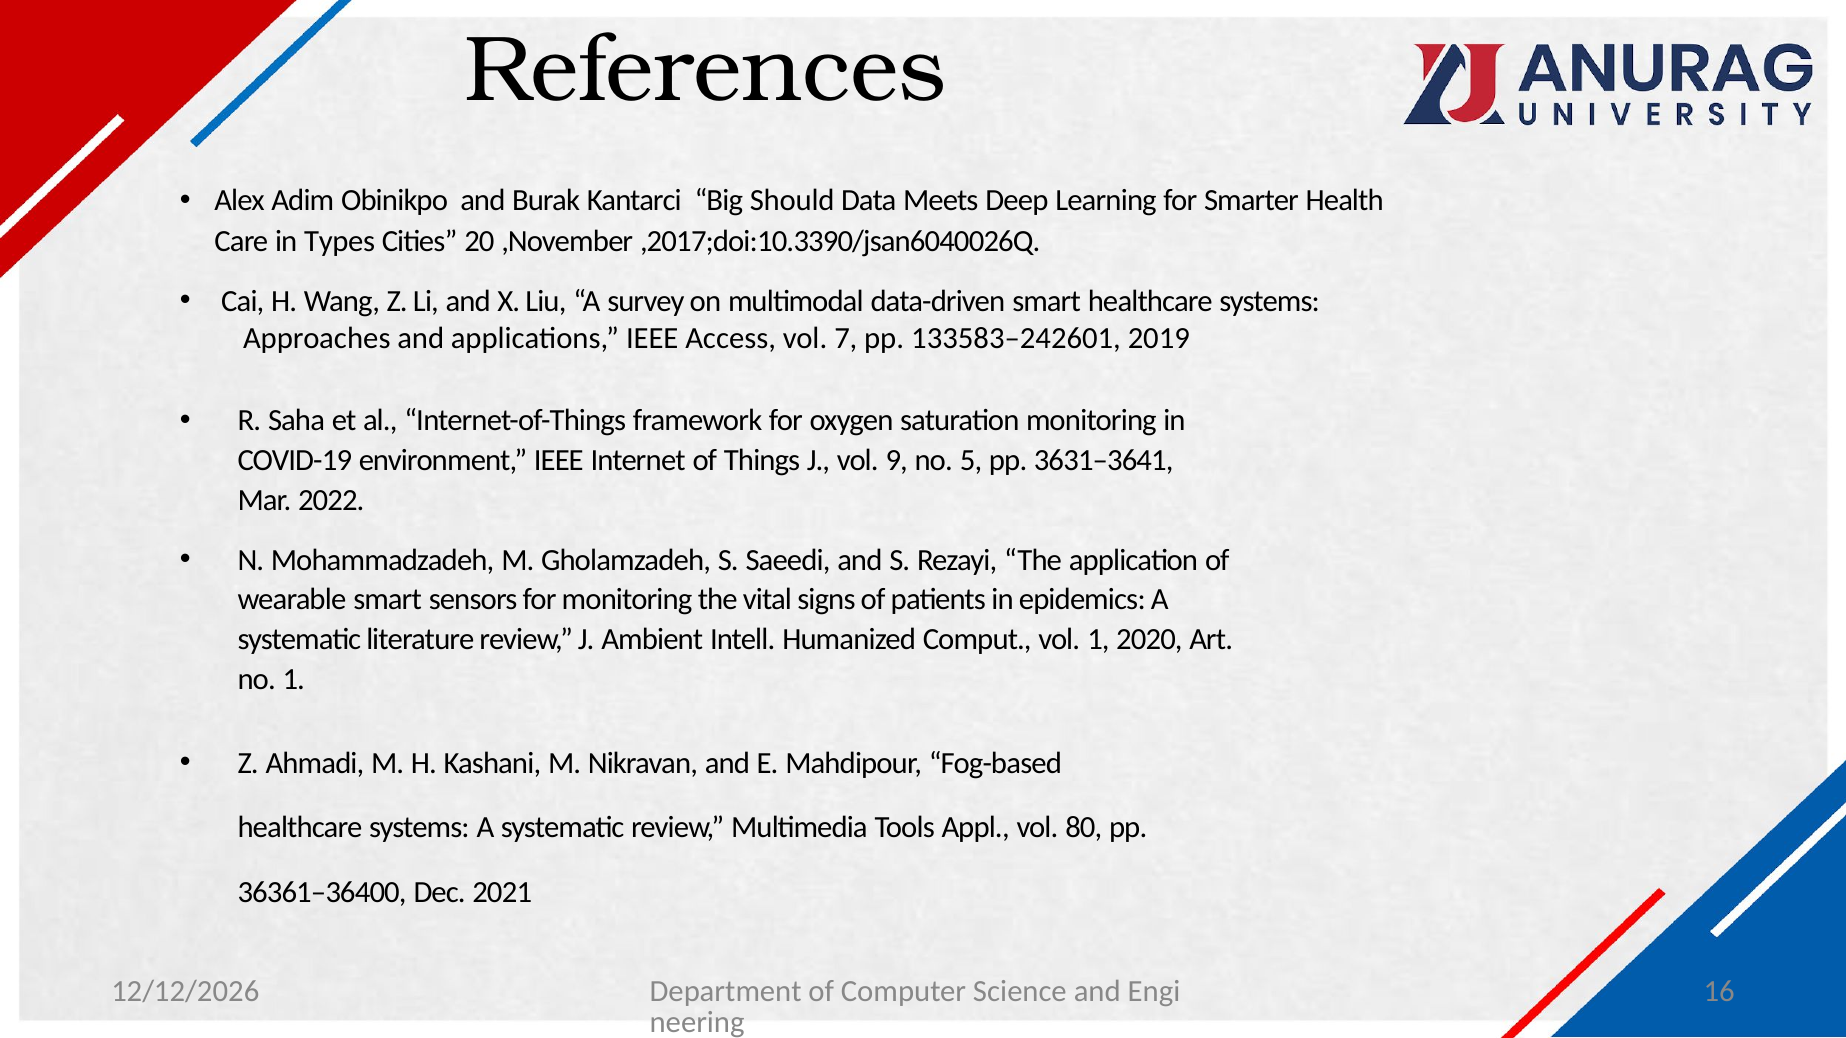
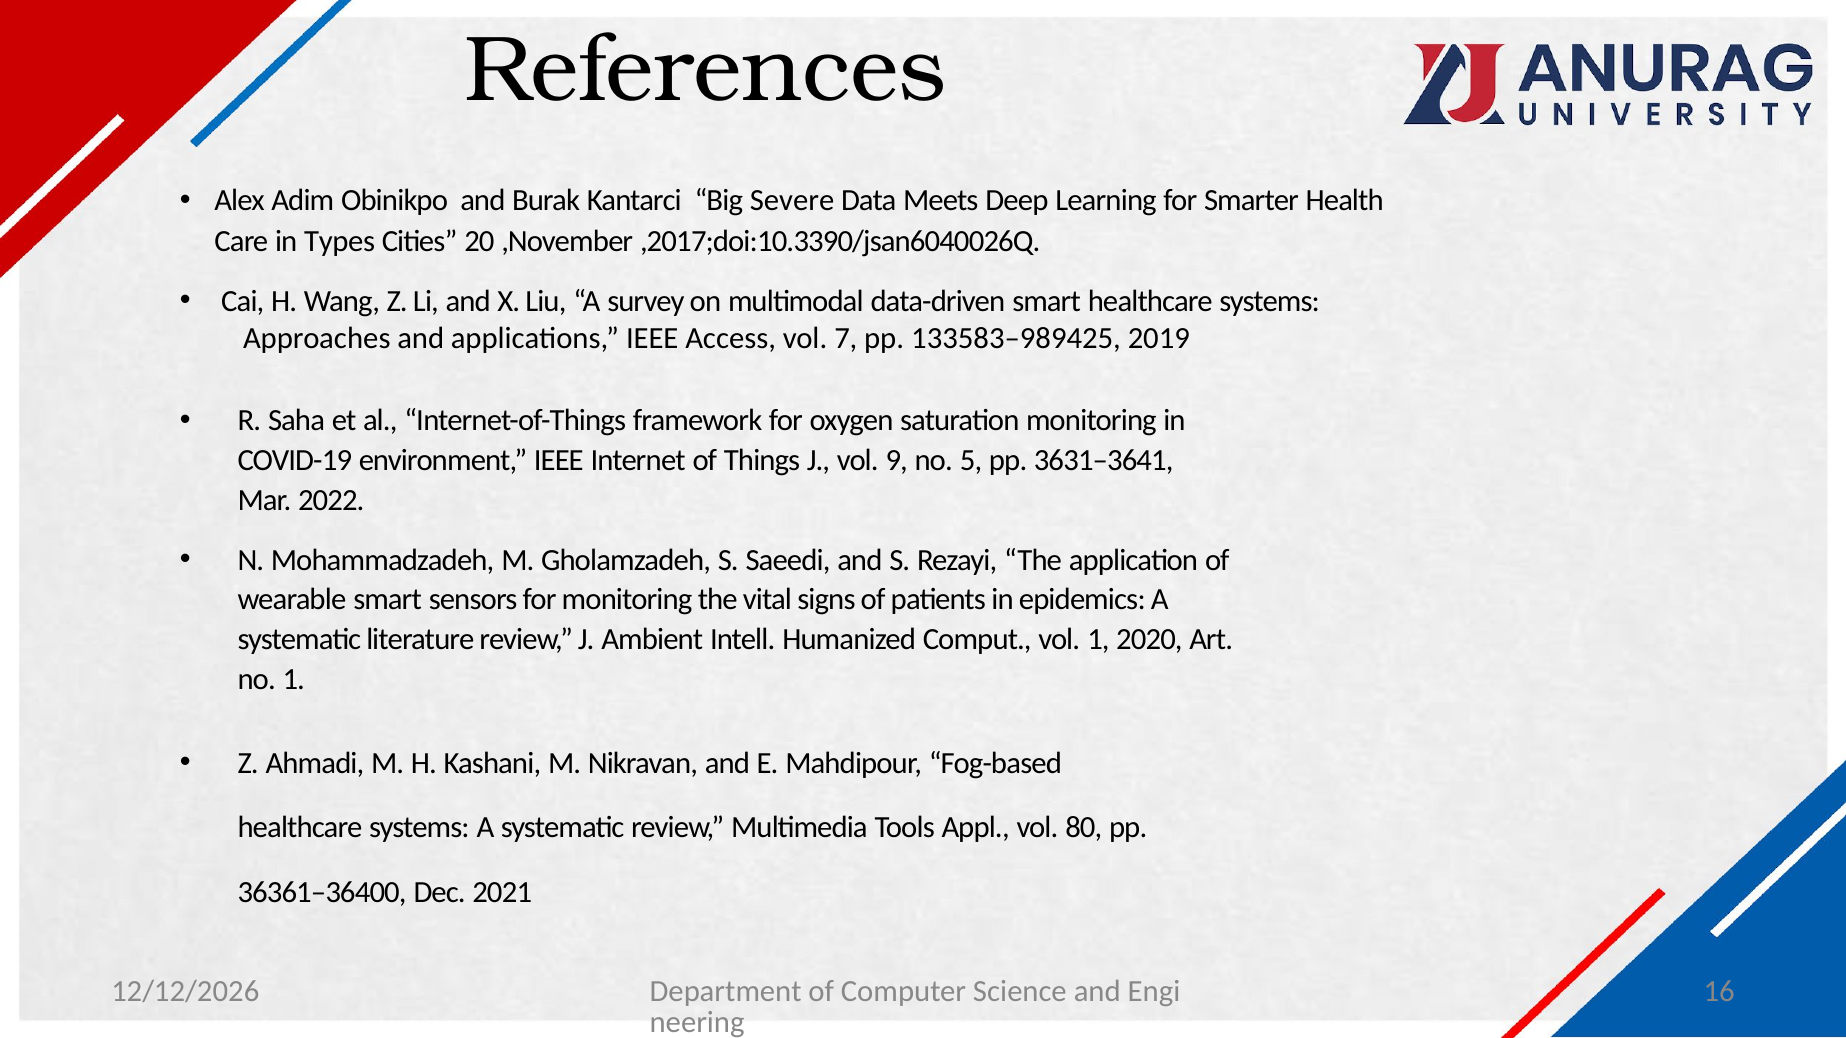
Should: Should -> Severe
133583–242601: 133583–242601 -> 133583–989425
